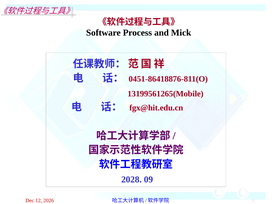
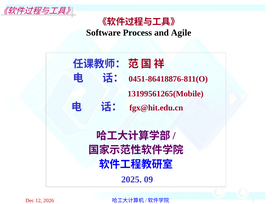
Mick: Mick -> Agile
2028: 2028 -> 2025
